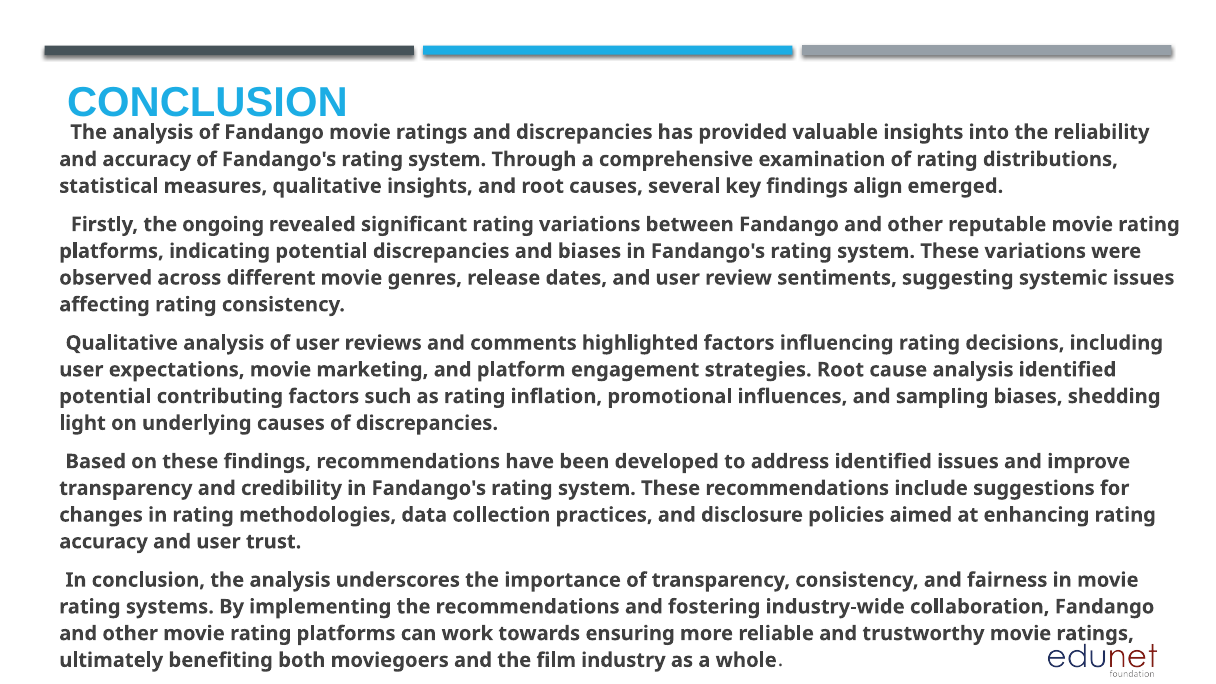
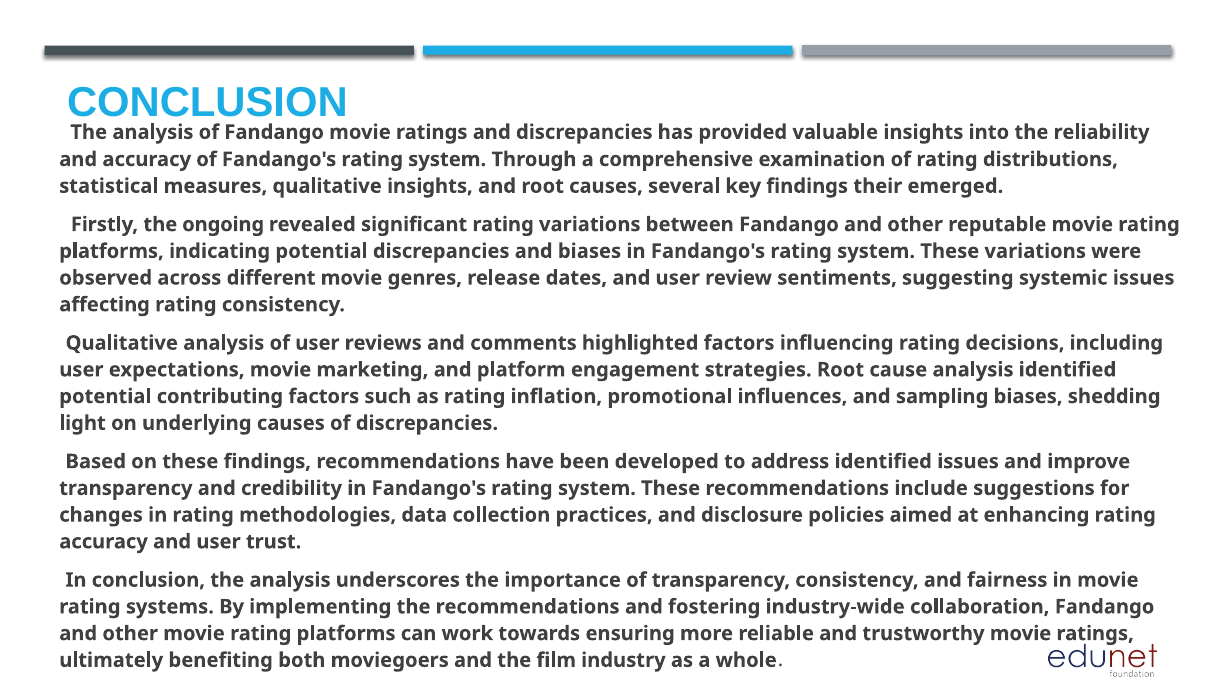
align: align -> their
